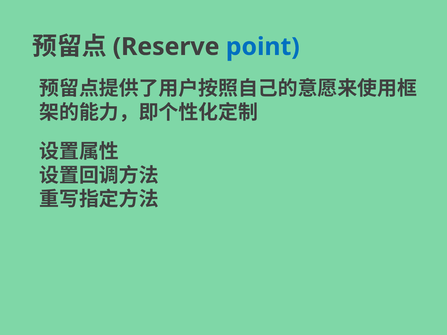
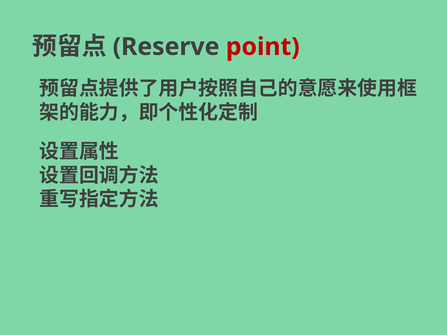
point colour: blue -> red
